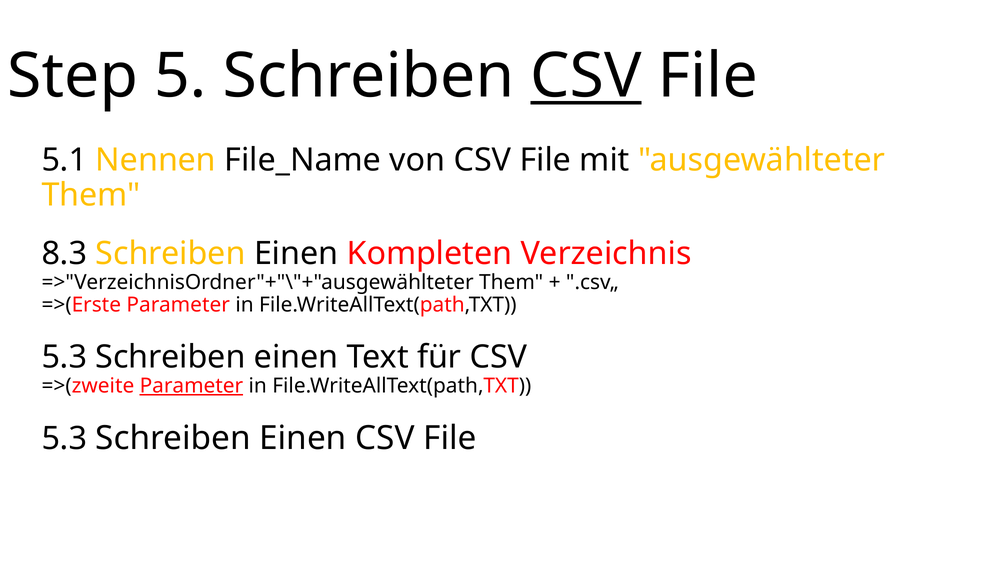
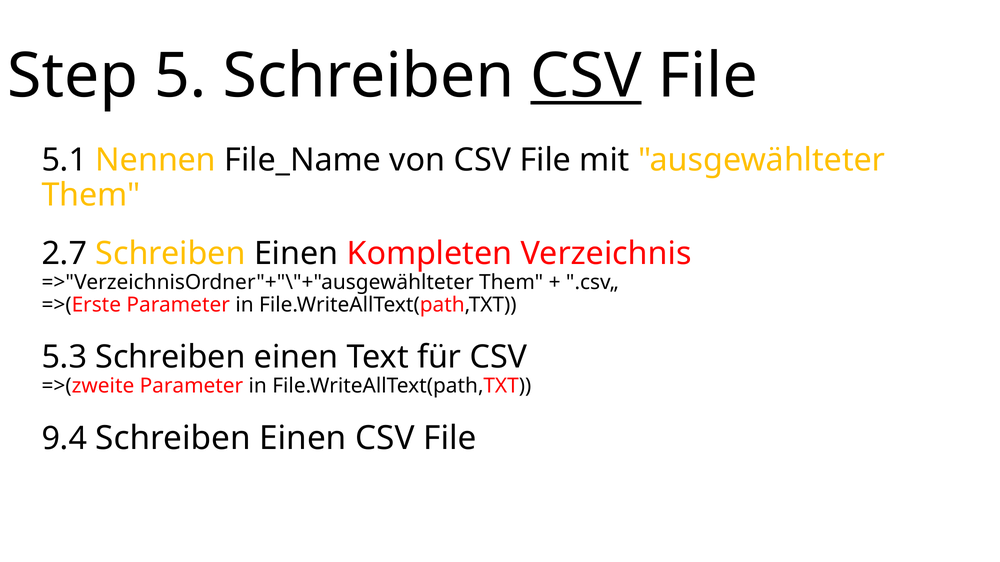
8.3: 8.3 -> 2.7
Parameter at (191, 386) underline: present -> none
5.3 at (64, 439): 5.3 -> 9.4
